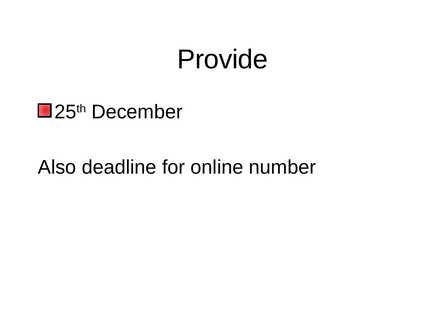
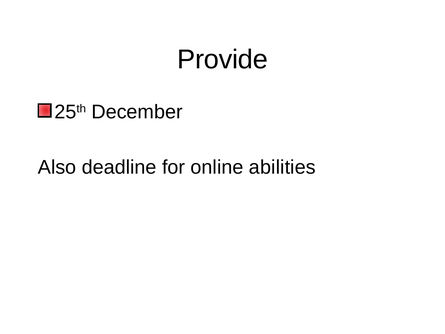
number: number -> abilities
